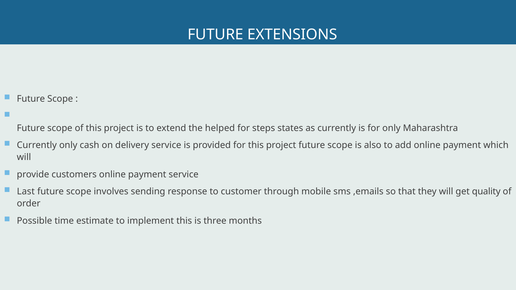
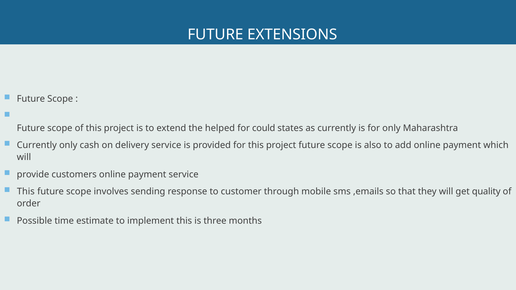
steps: steps -> could
Last at (26, 192): Last -> This
